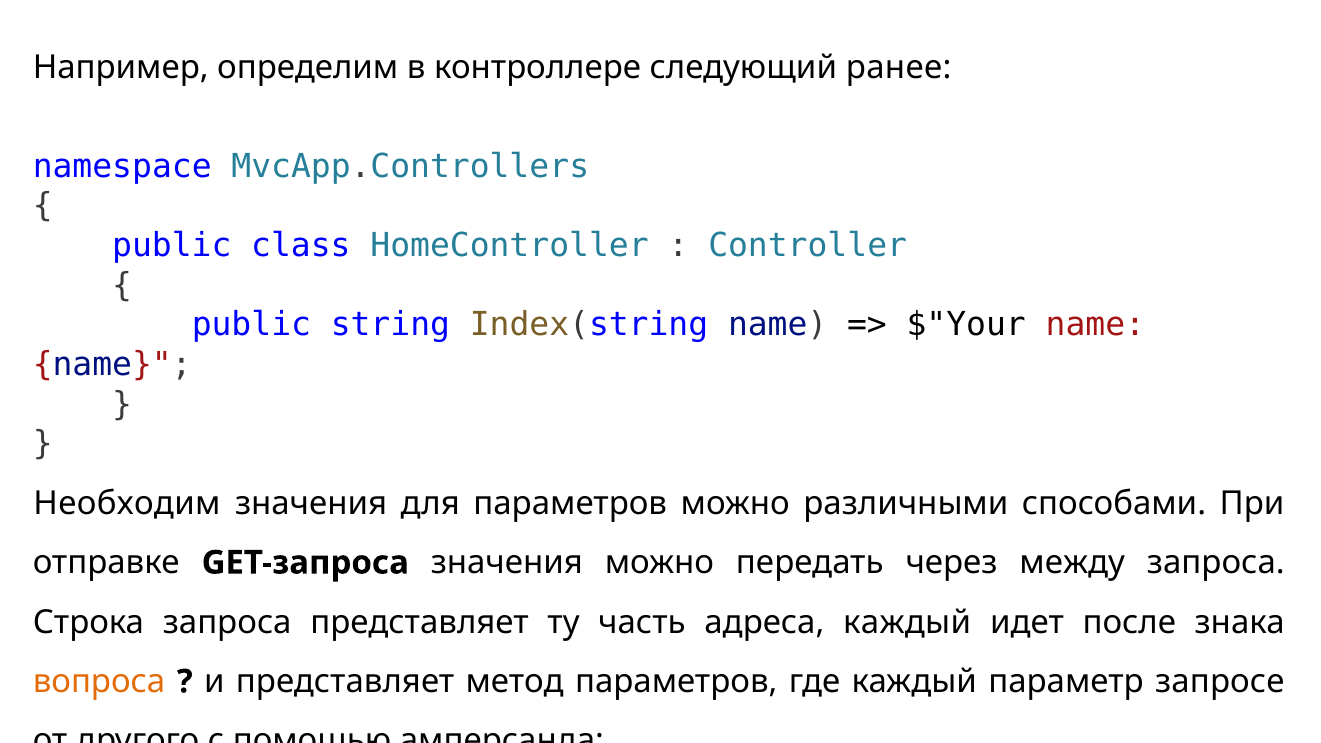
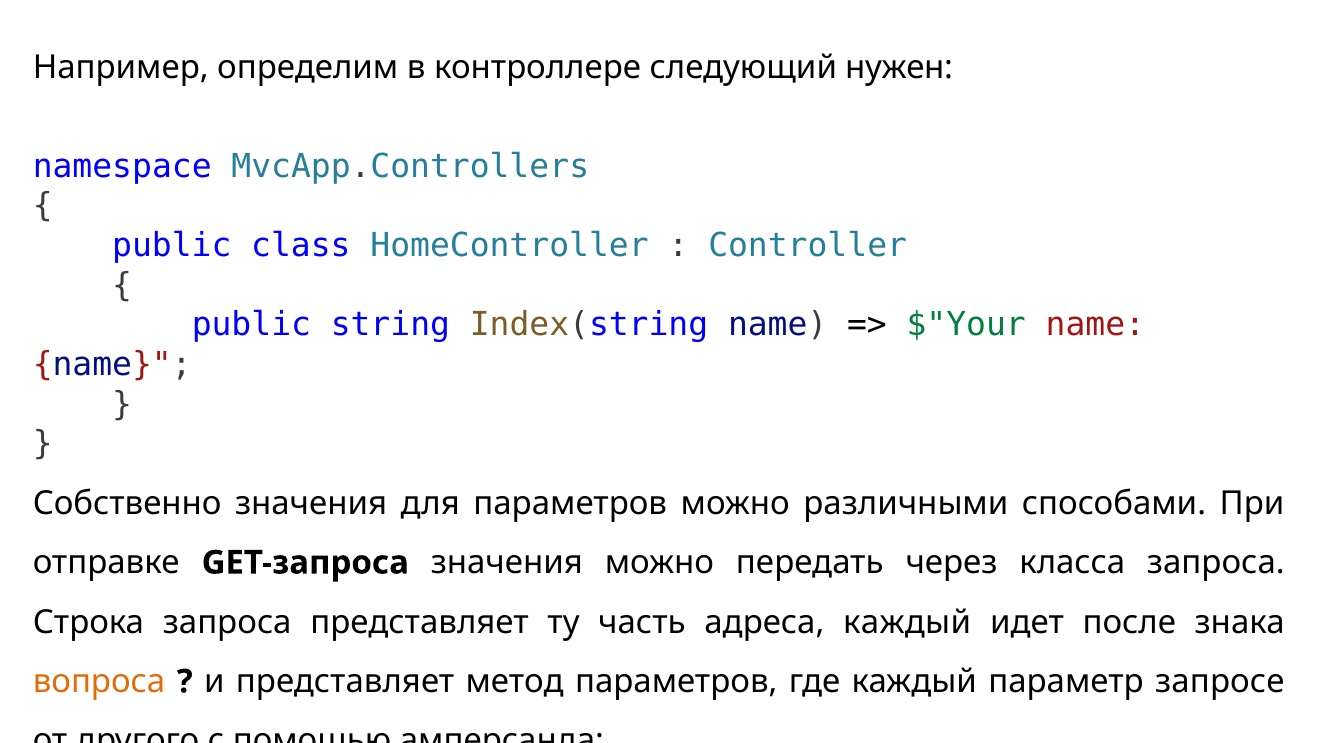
ранее: ранее -> нужен
$"Your colour: black -> green
Необходим: Необходим -> Собственно
между: между -> класса
